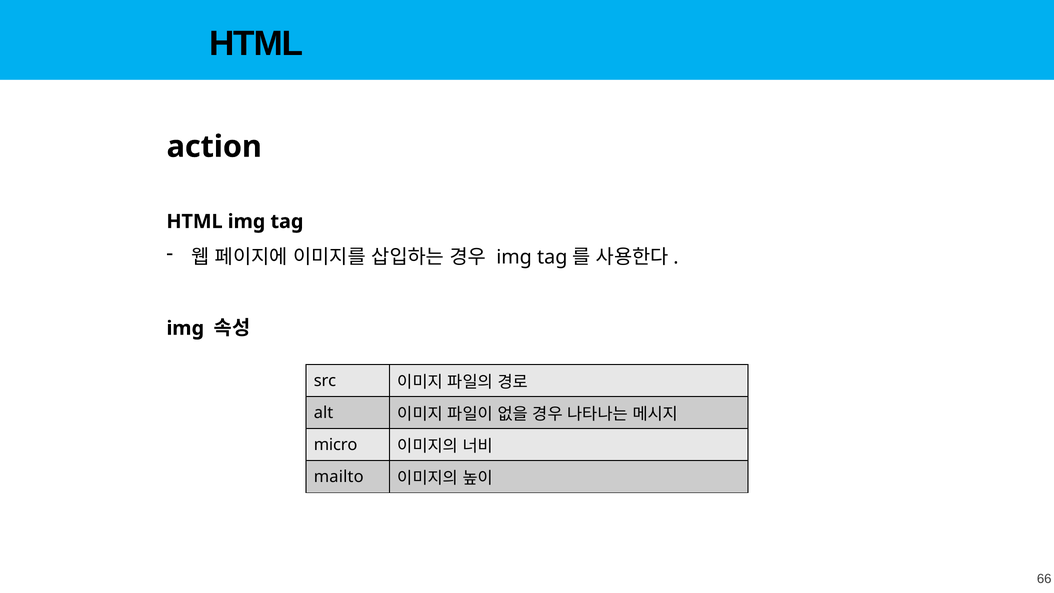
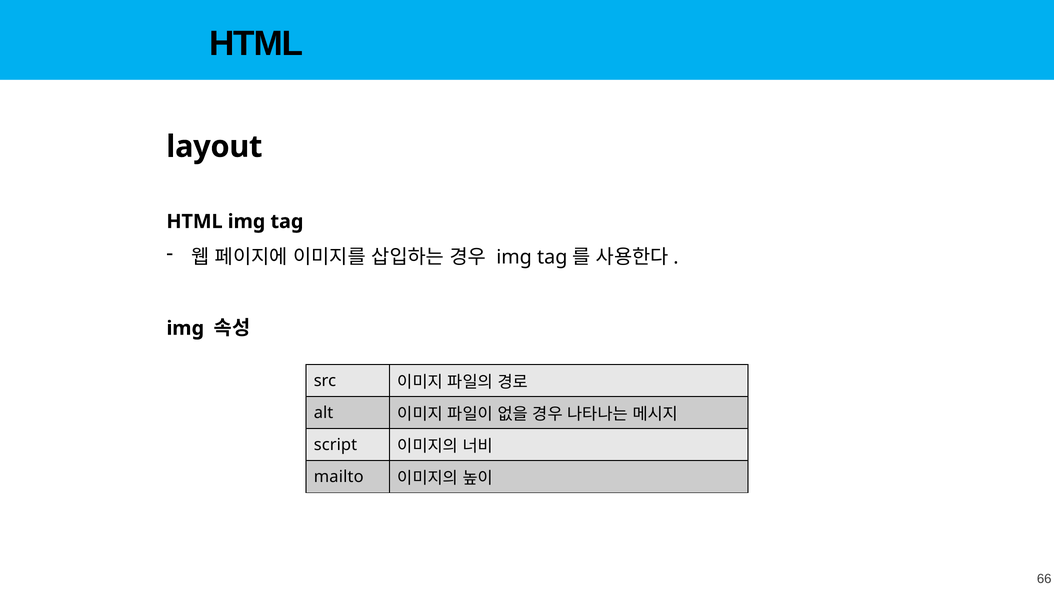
action: action -> layout
micro: micro -> script
